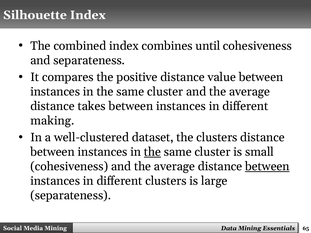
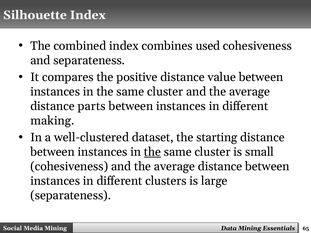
until: until -> used
takes: takes -> parts
the clusters: clusters -> starting
between at (267, 167) underline: present -> none
